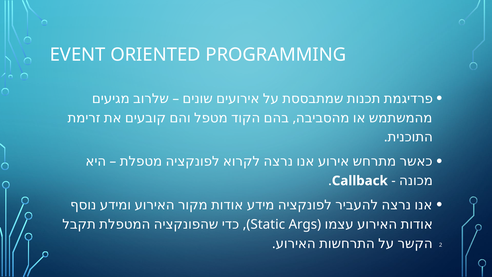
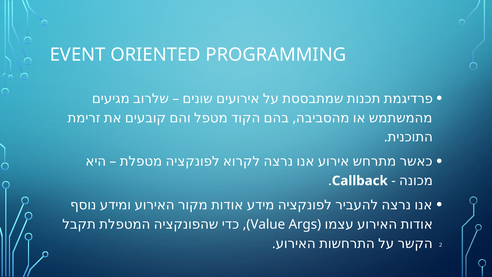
Static: Static -> Value
